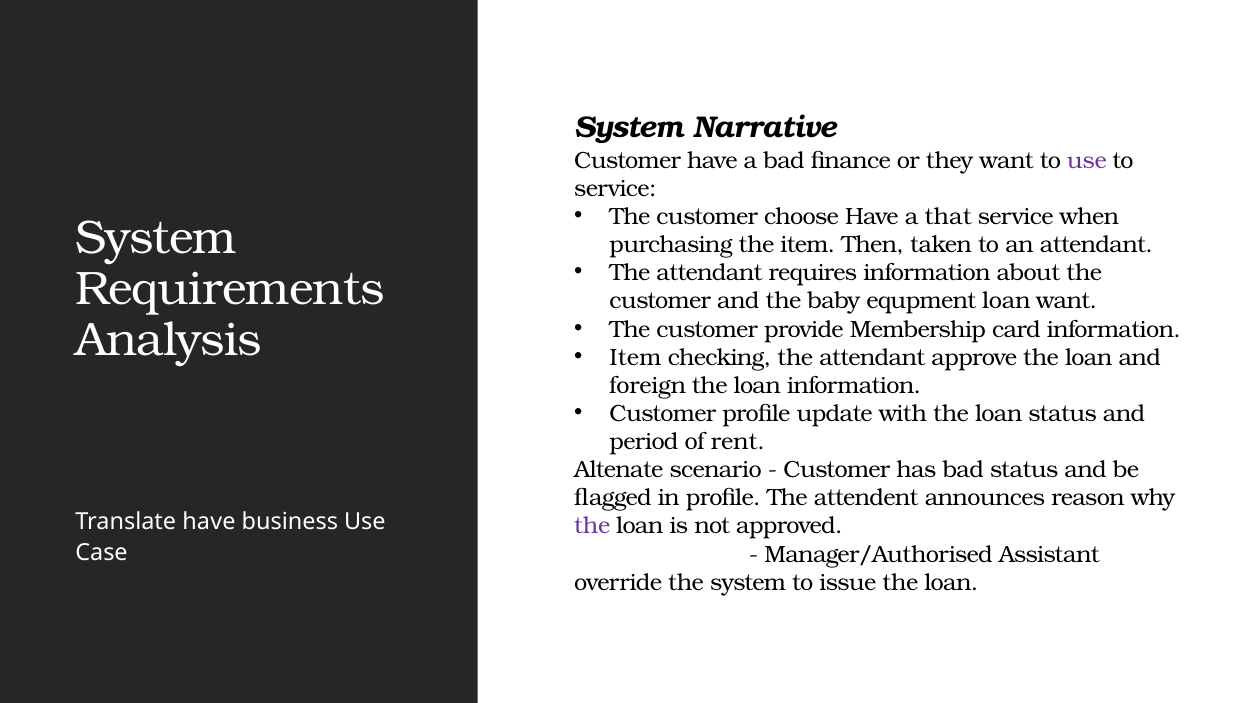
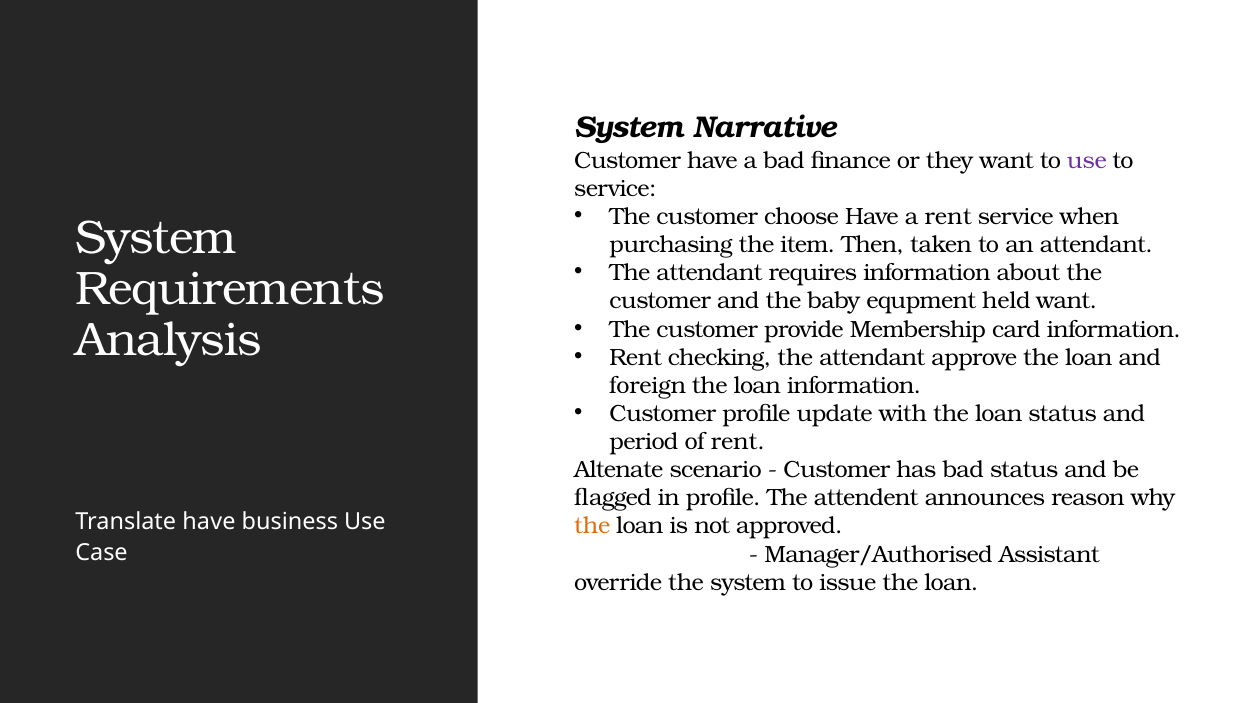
a that: that -> rent
equpment loan: loan -> held
Item at (635, 358): Item -> Rent
the at (592, 527) colour: purple -> orange
